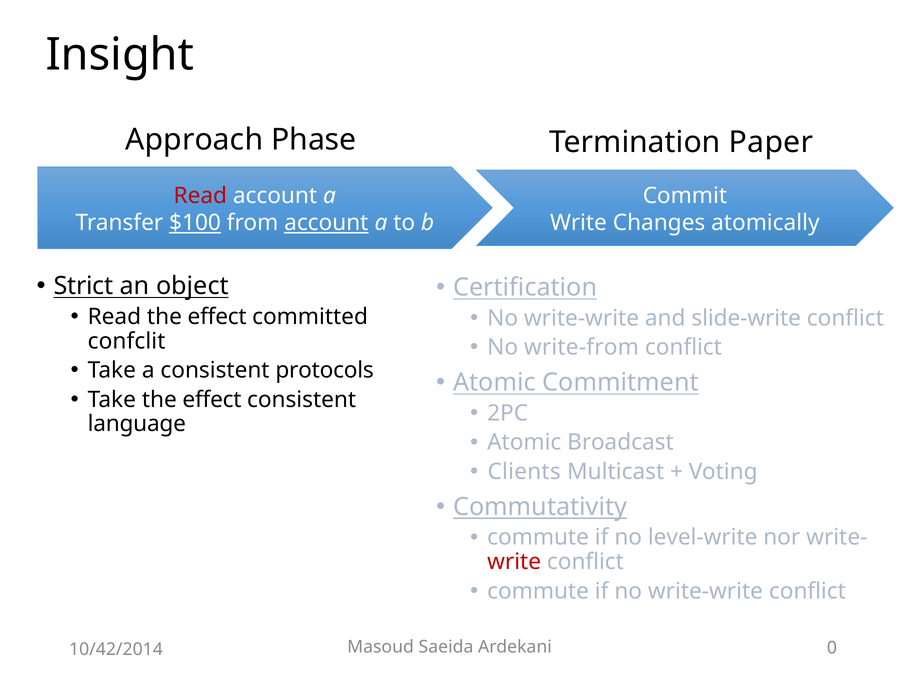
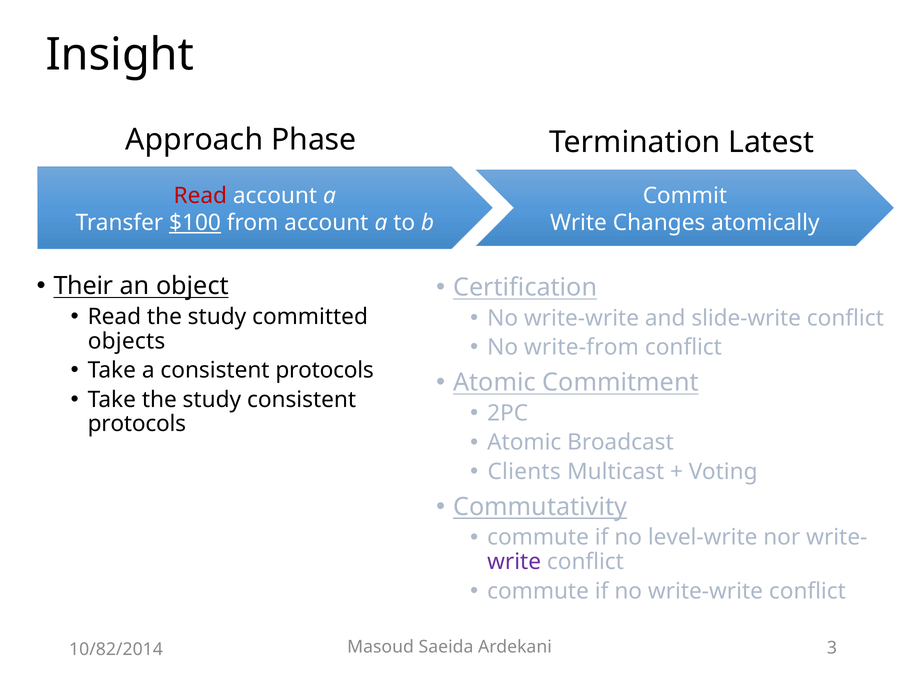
Paper: Paper -> Latest
account at (326, 223) underline: present -> none
Strict: Strict -> Their
Read the effect: effect -> study
confclit: confclit -> objects
Take the effect: effect -> study
language at (137, 424): language -> protocols
write at (514, 562) colour: red -> purple
0: 0 -> 3
10/42/2014: 10/42/2014 -> 10/82/2014
